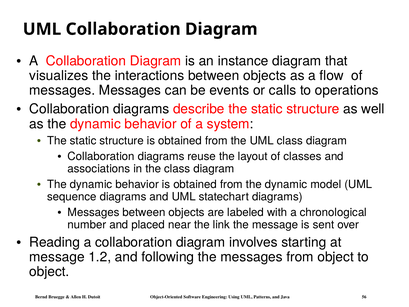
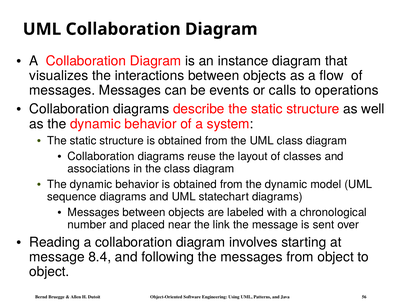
1.2: 1.2 -> 8.4
